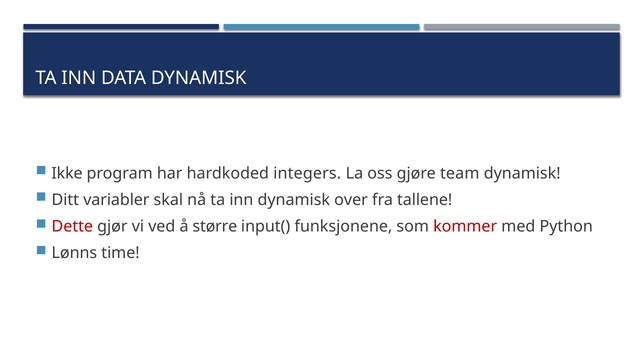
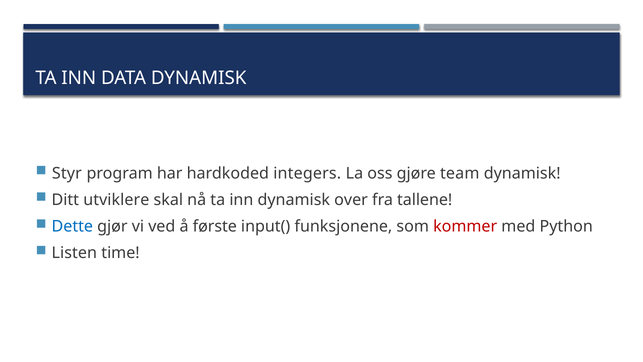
Ikke: Ikke -> Styr
variabler: variabler -> utviklere
Dette colour: red -> blue
større: større -> første
Lønns: Lønns -> Listen
